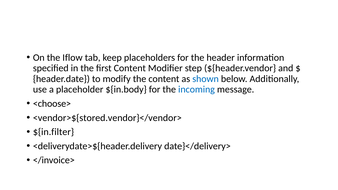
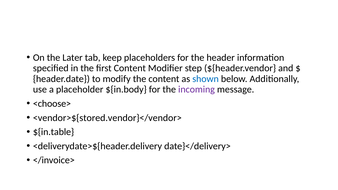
Iflow: Iflow -> Later
incoming colour: blue -> purple
${in.filter: ${in.filter -> ${in.table
